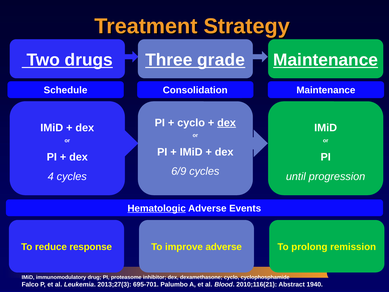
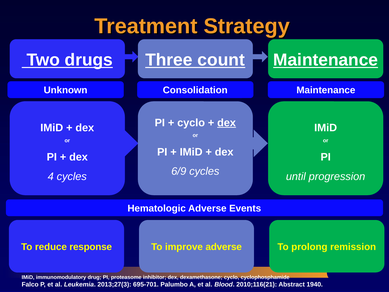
grade: grade -> count
Schedule: Schedule -> Unknown
Hematologic underline: present -> none
